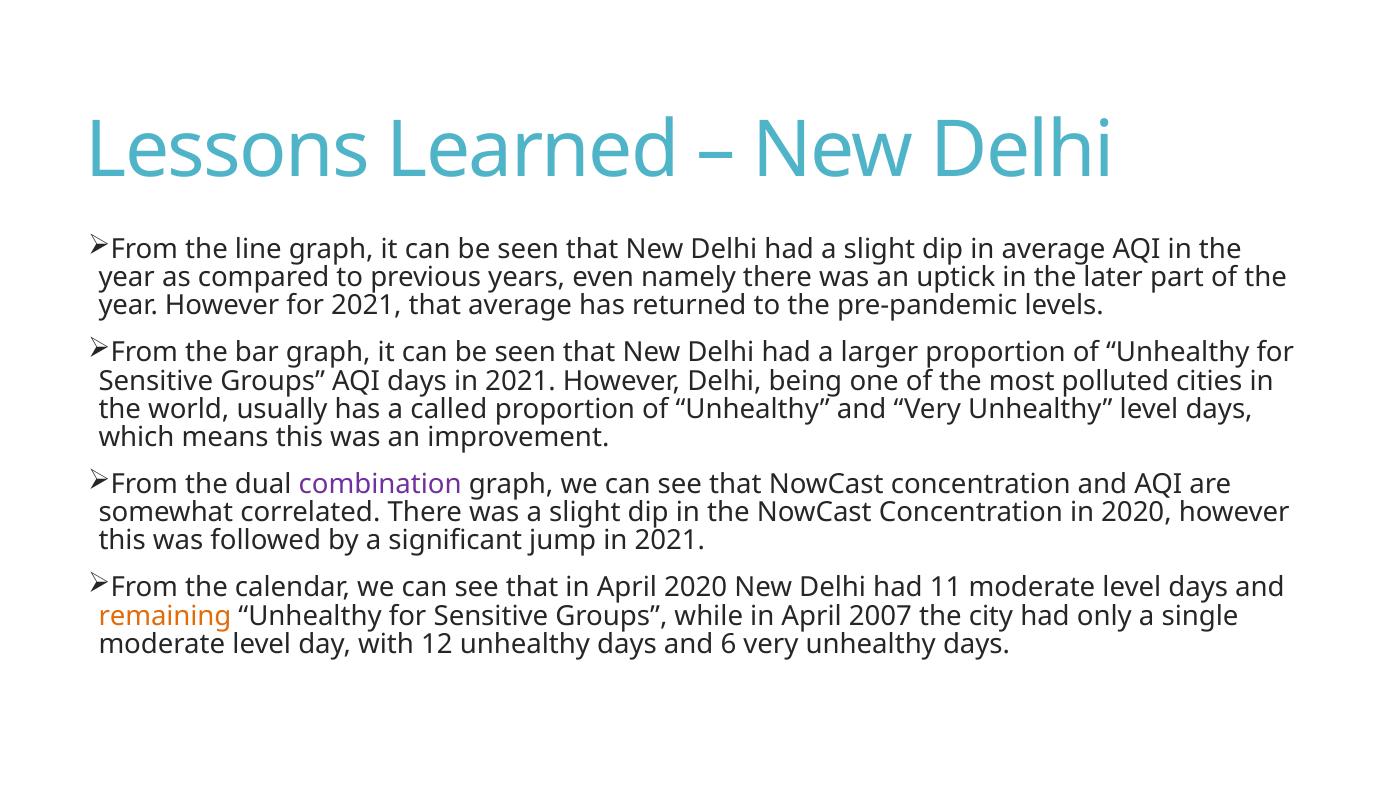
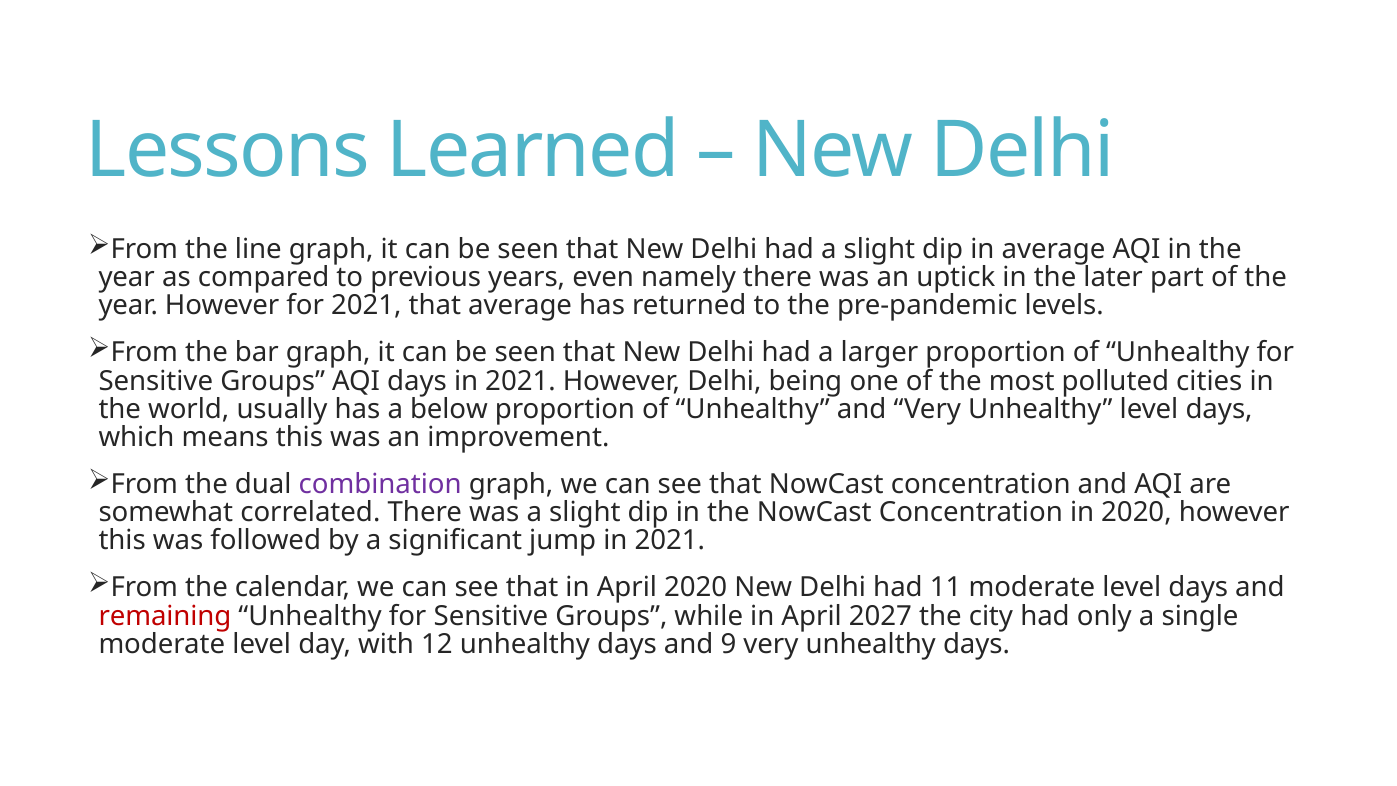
called: called -> below
remaining colour: orange -> red
2007: 2007 -> 2027
6: 6 -> 9
